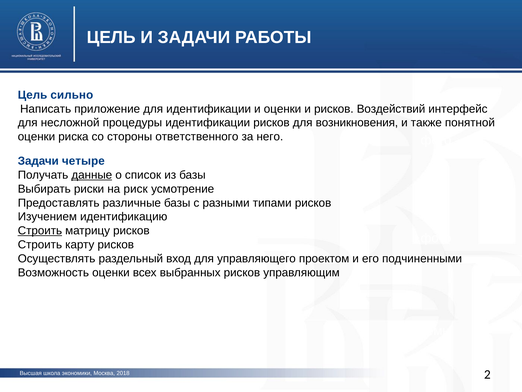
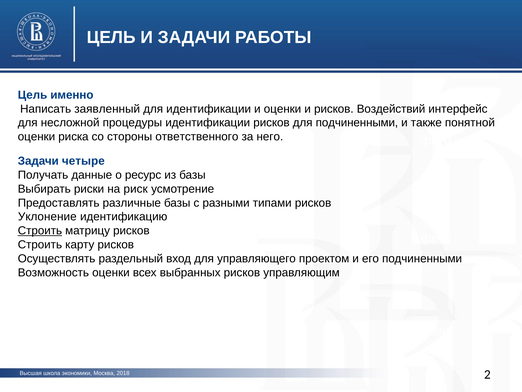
сильно: сильно -> именно
приложение: приложение -> заявленный
для возникновения: возникновения -> подчиненными
данные underline: present -> none
список: список -> pecуpc
Изучением: Изучением -> Уклонение
